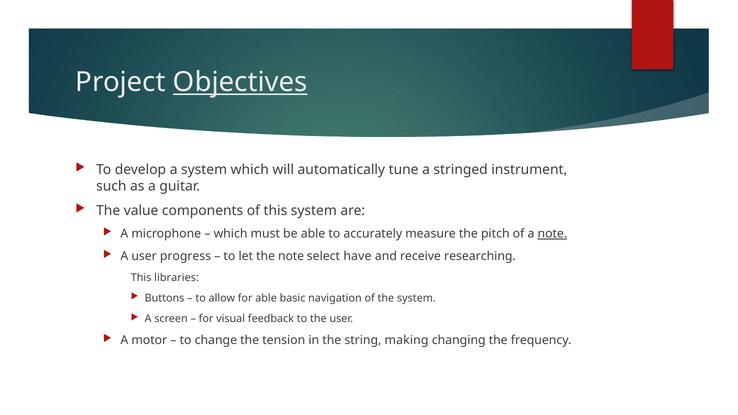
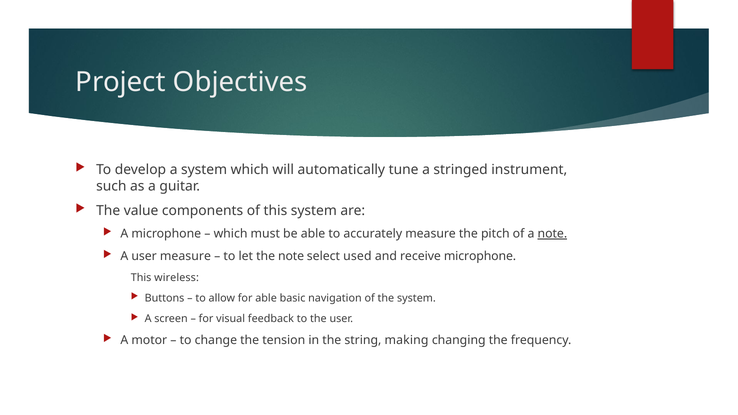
Objectives underline: present -> none
user progress: progress -> measure
have: have -> used
receive researching: researching -> microphone
libraries: libraries -> wireless
